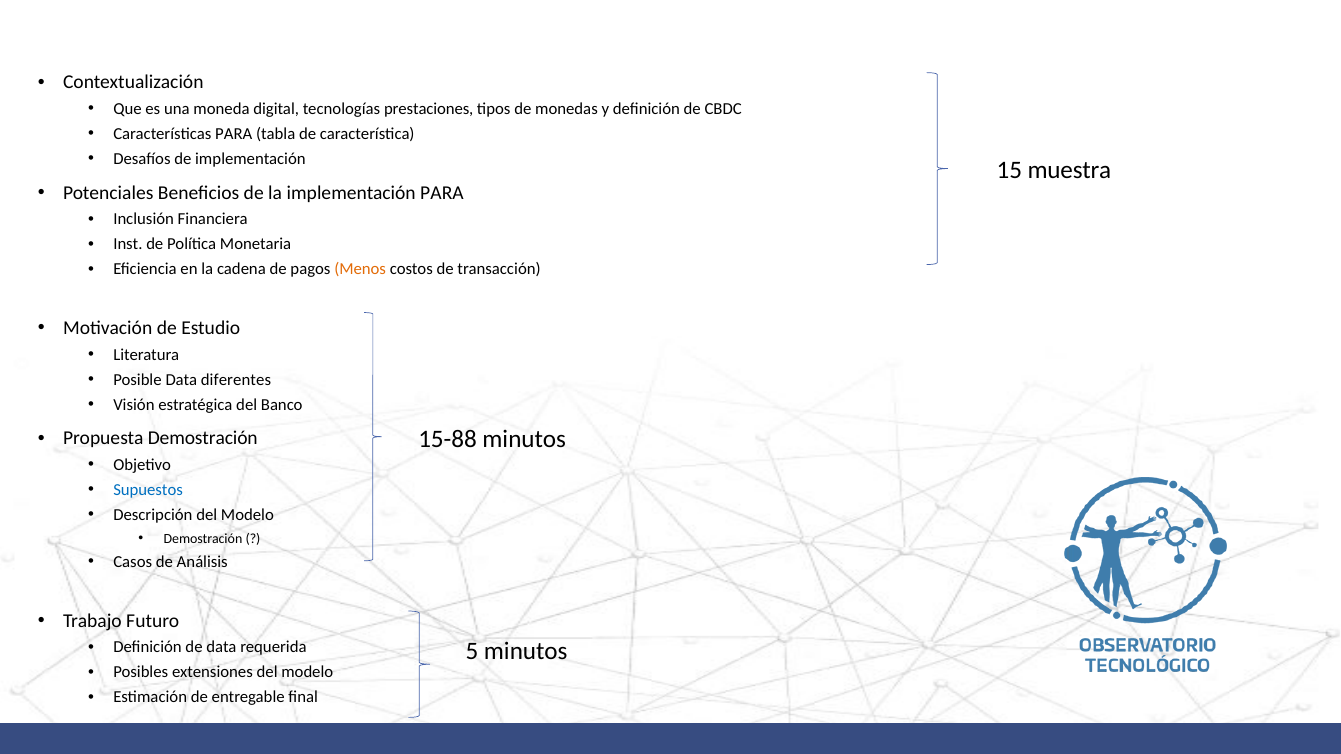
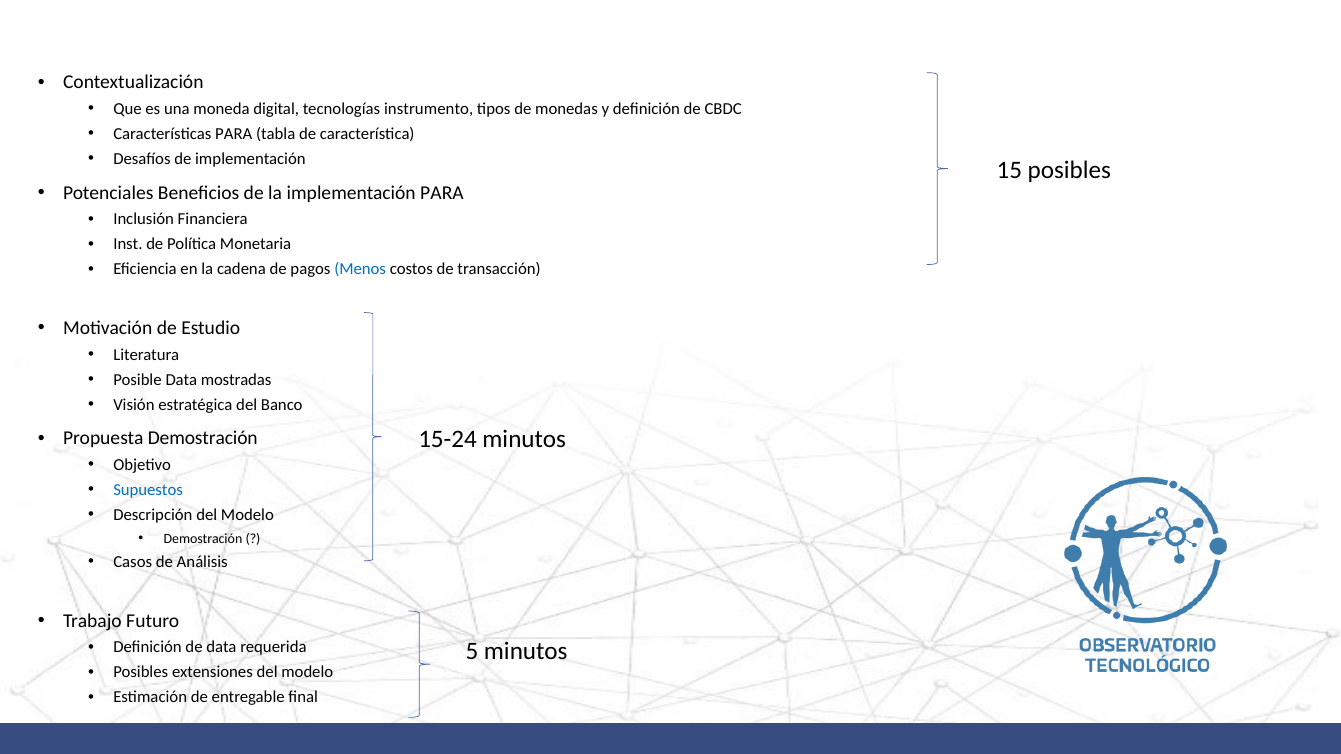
prestaciones: prestaciones -> instrumento
15 muestra: muestra -> posibles
Menos colour: orange -> blue
diferentes: diferentes -> mostradas
15-88: 15-88 -> 15-24
